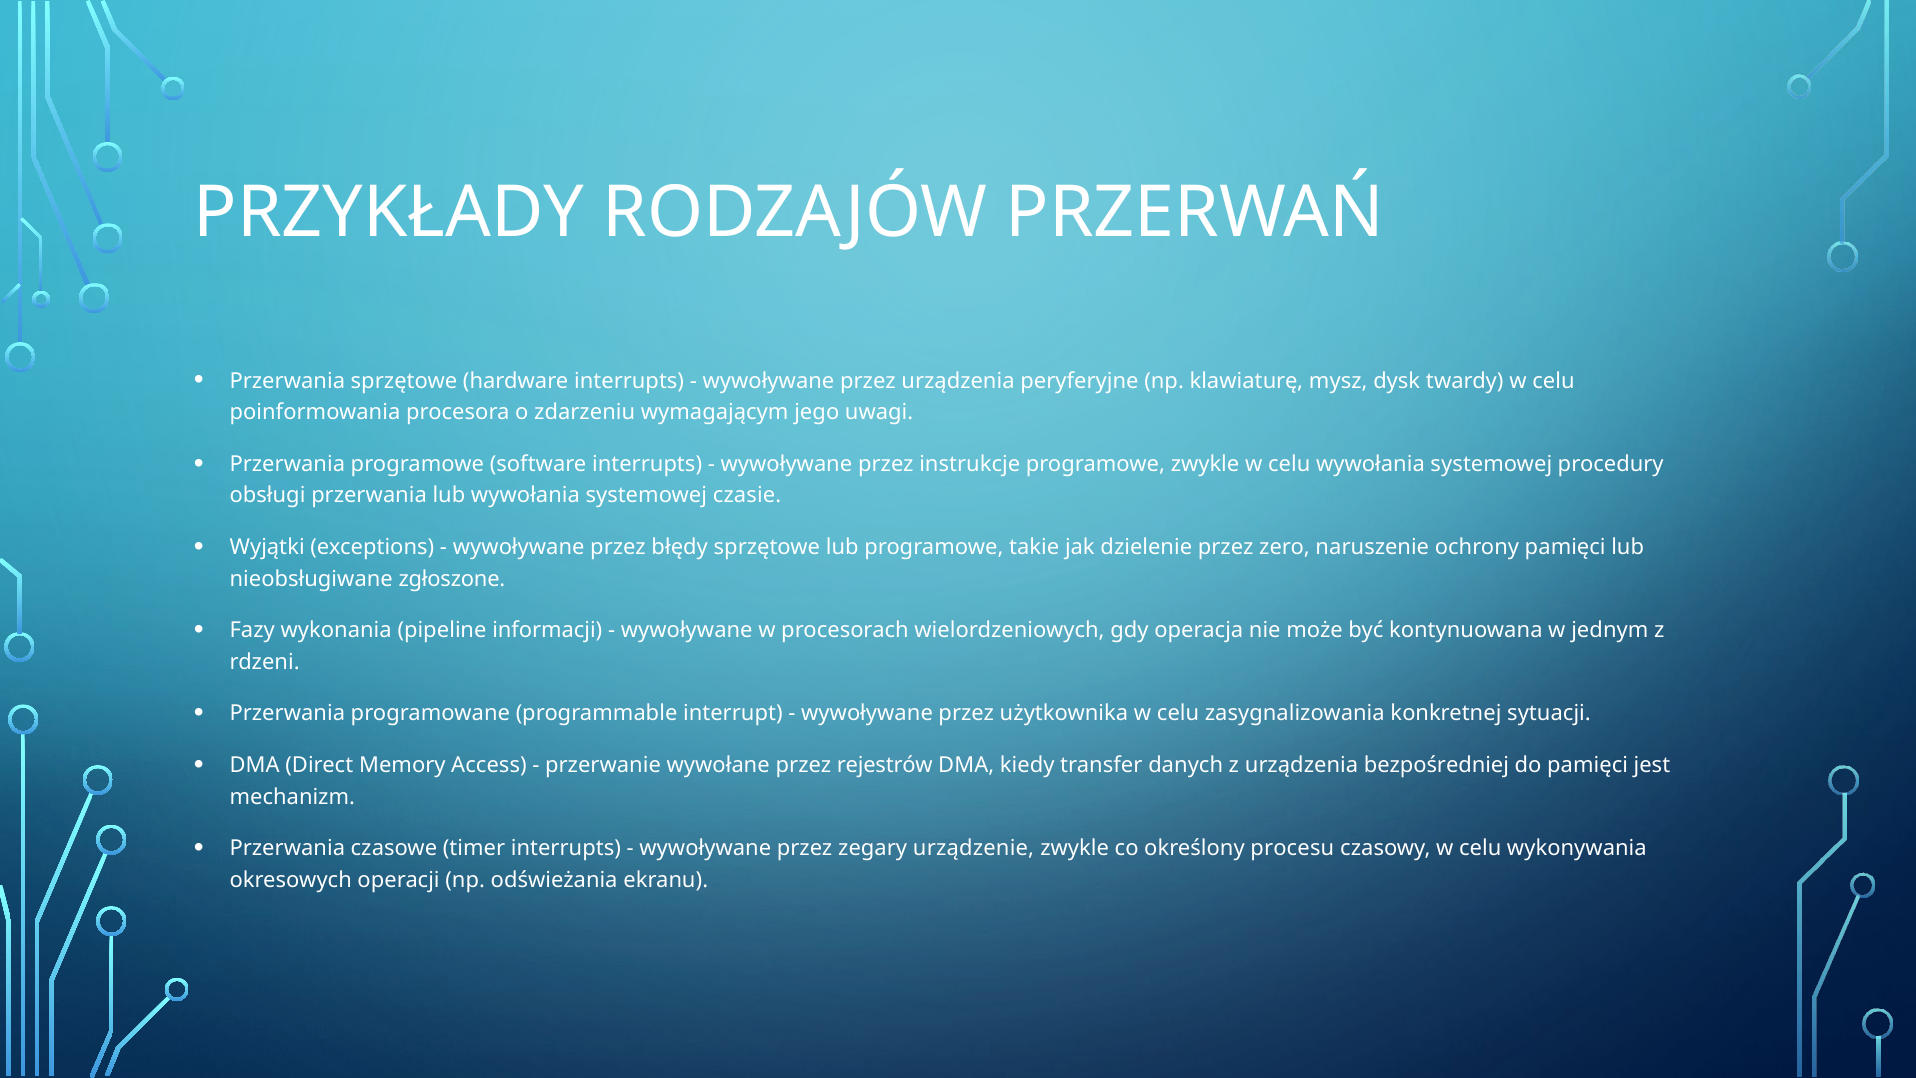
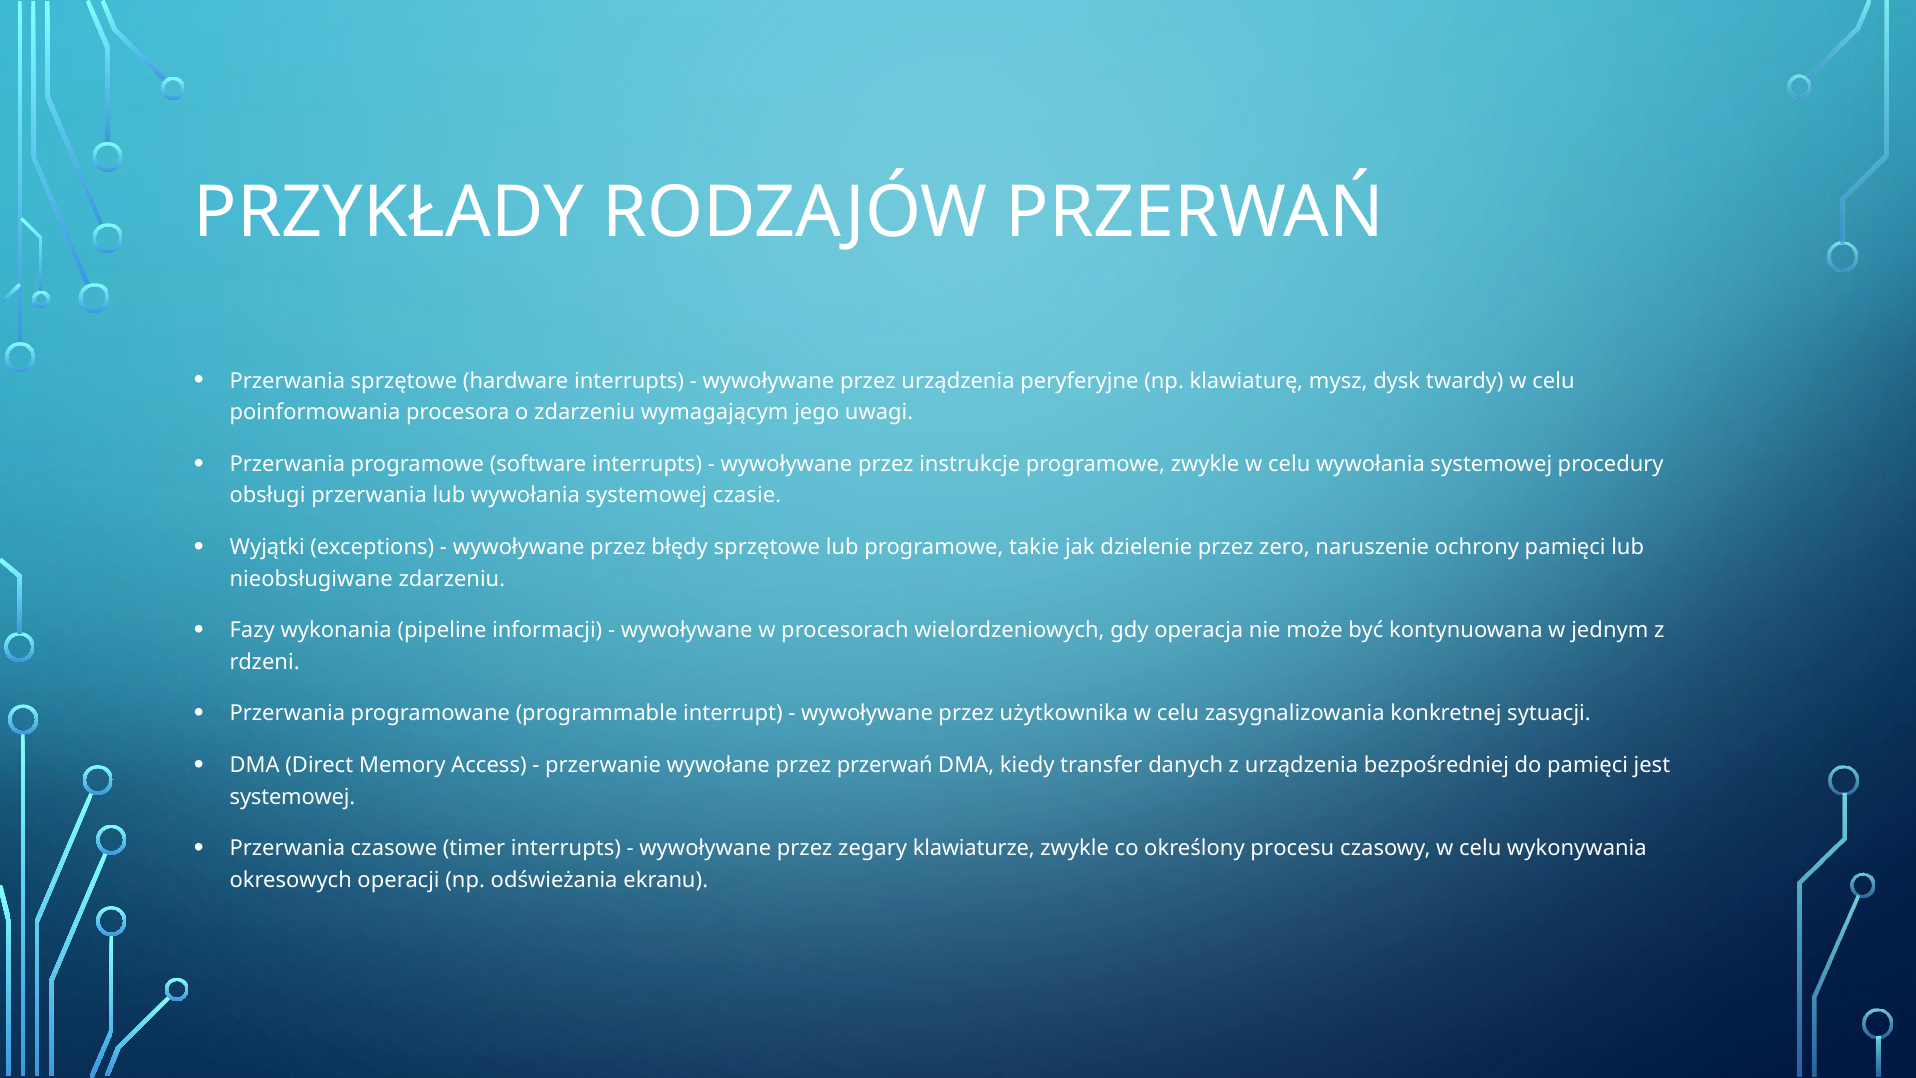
nieobsługiwane zgłoszone: zgłoszone -> zdarzeniu
przez rejestrów: rejestrów -> przerwań
mechanizm at (292, 797): mechanizm -> systemowej
urządzenie: urządzenie -> klawiaturze
